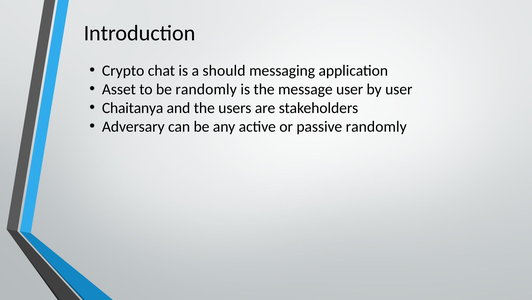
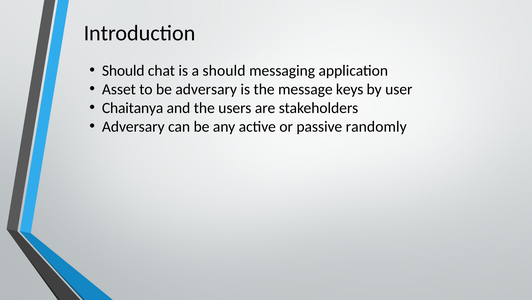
Crypto at (123, 70): Crypto -> Should
be randomly: randomly -> adversary
message user: user -> keys
